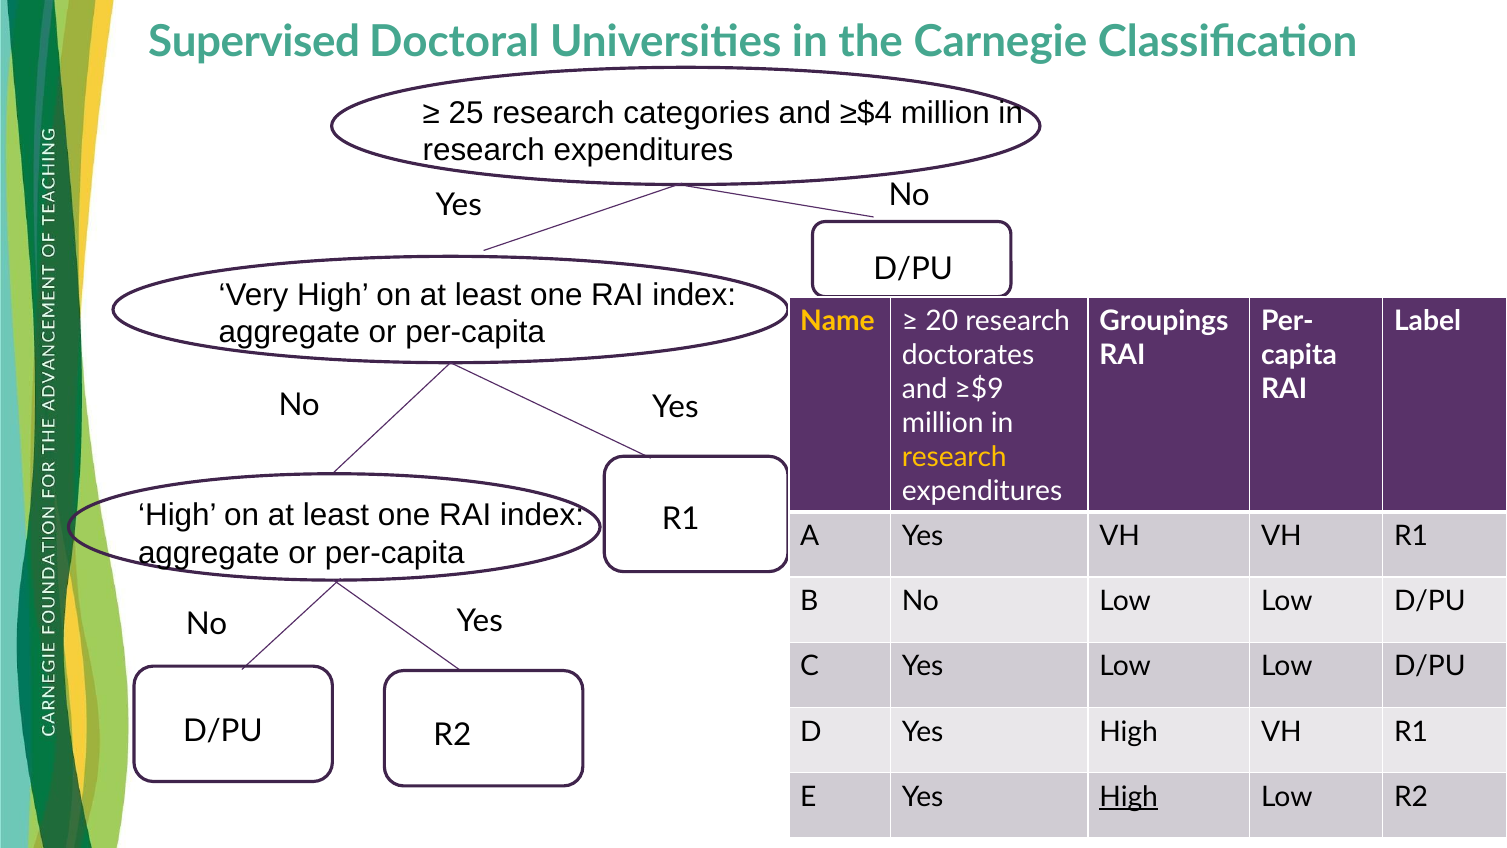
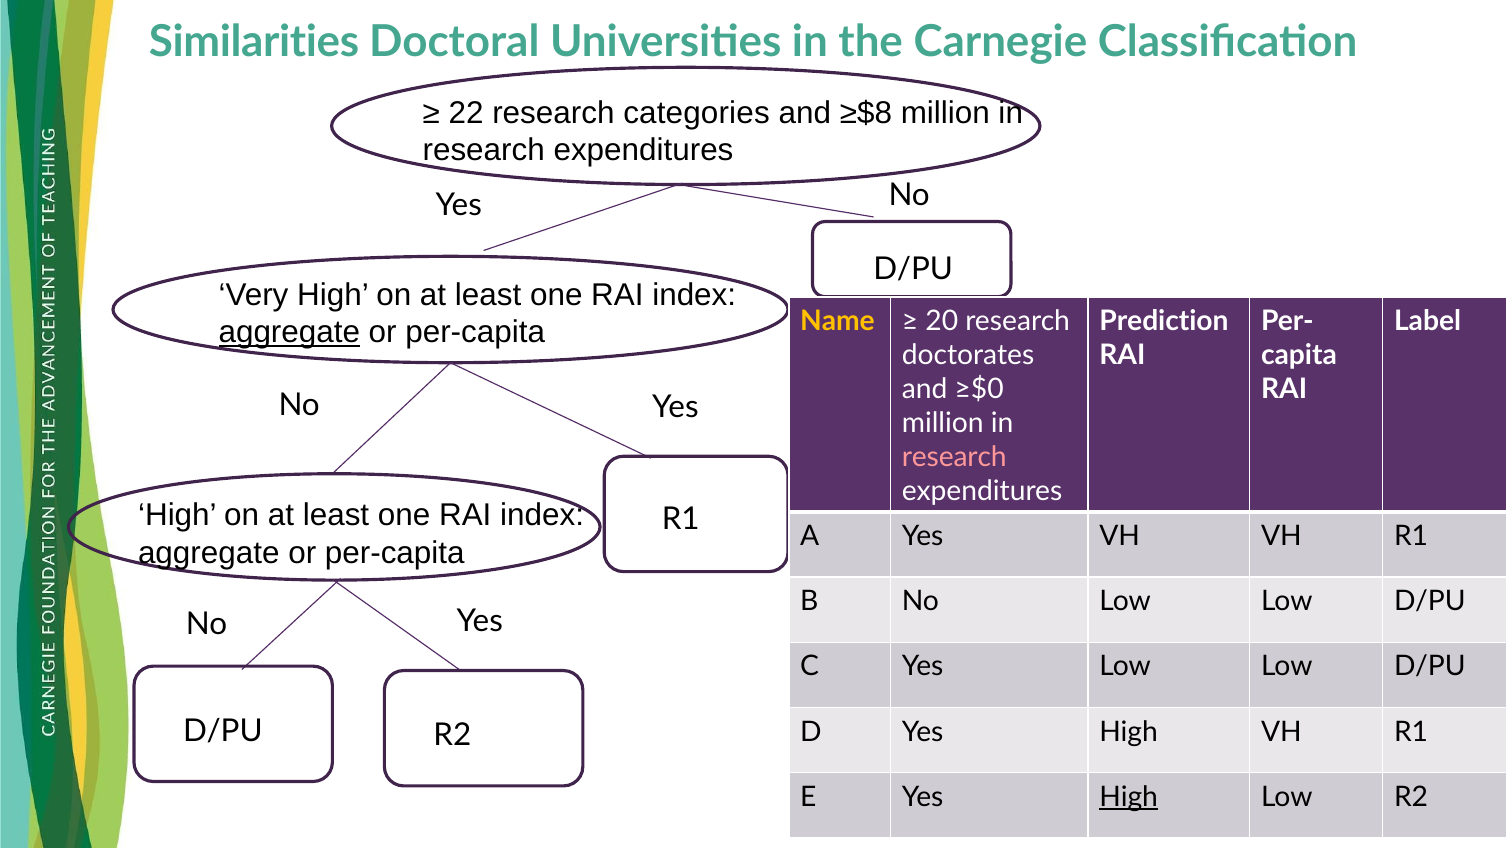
Supervised: Supervised -> Similarities
25: 25 -> 22
≥$4: ≥$4 -> ≥$8
Groupings: Groupings -> Prediction
aggregate at (289, 332) underline: none -> present
≥$9: ≥$9 -> ≥$0
research at (954, 457) colour: yellow -> pink
